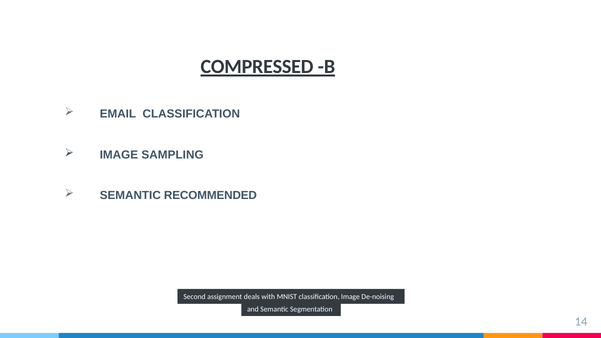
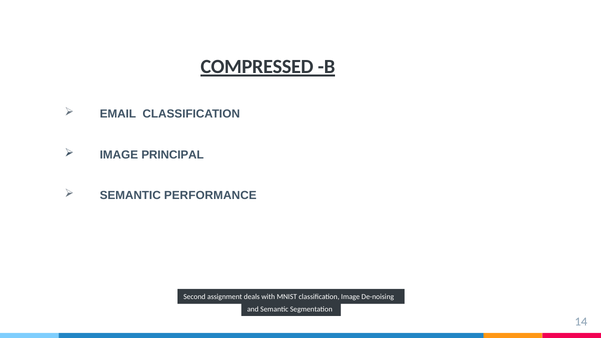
SAMPLING: SAMPLING -> PRINCIPAL
RECOMMENDED: RECOMMENDED -> PERFORMANCE
